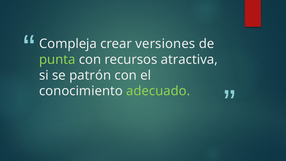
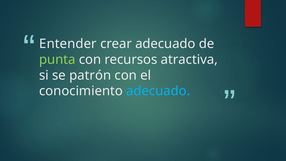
Compleja: Compleja -> Entender
crear versiones: versiones -> adecuado
adecuado at (158, 91) colour: light green -> light blue
